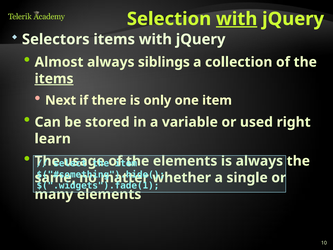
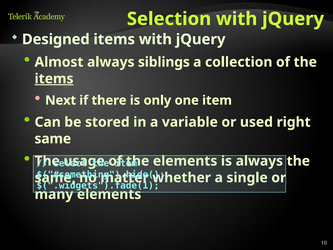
with at (237, 19) underline: present -> none
Selectors: Selectors -> Designed
learn at (53, 139): learn -> same
